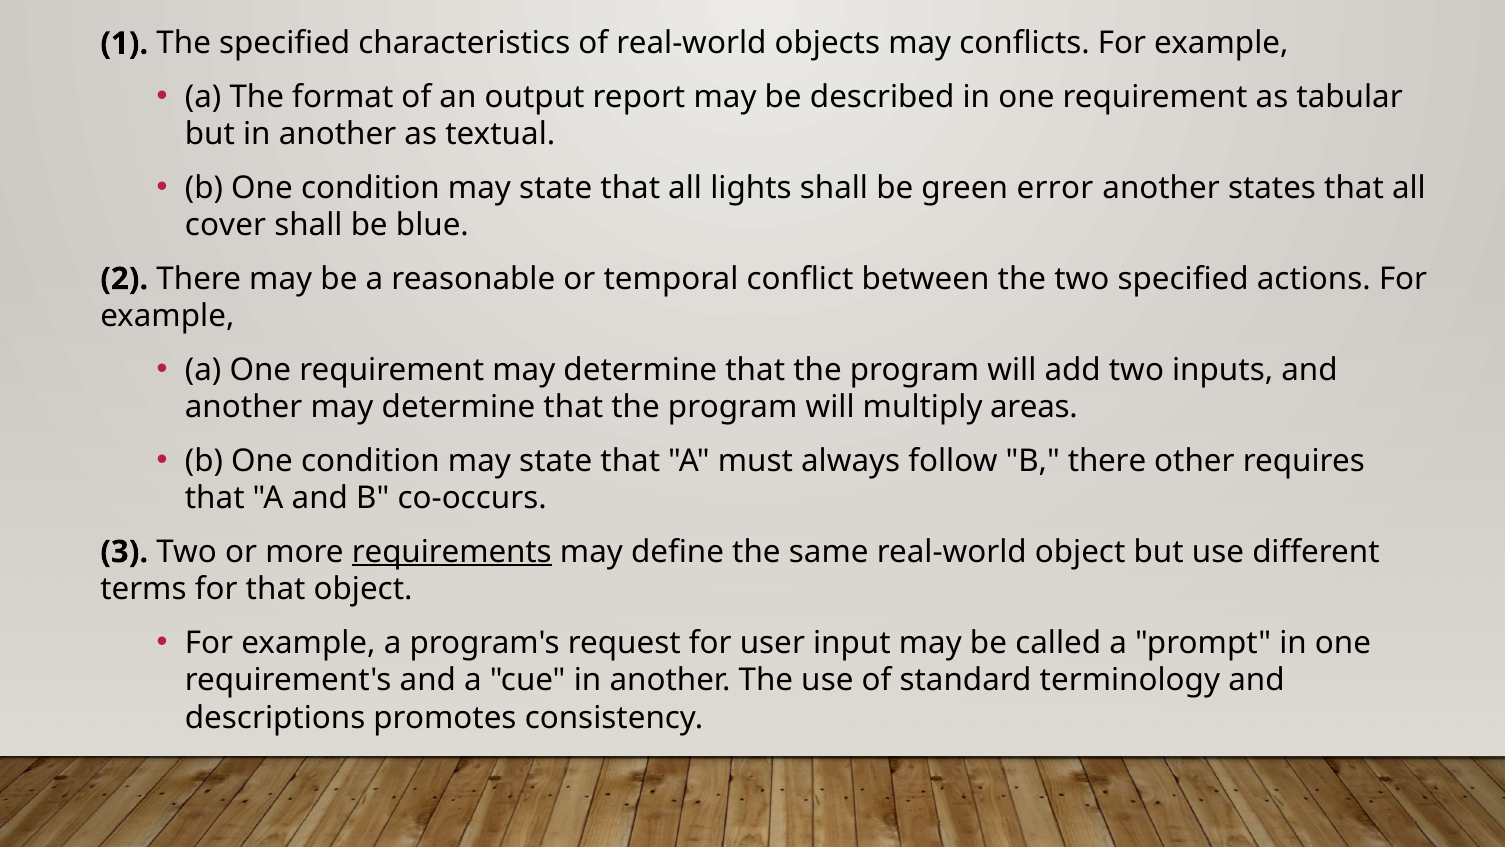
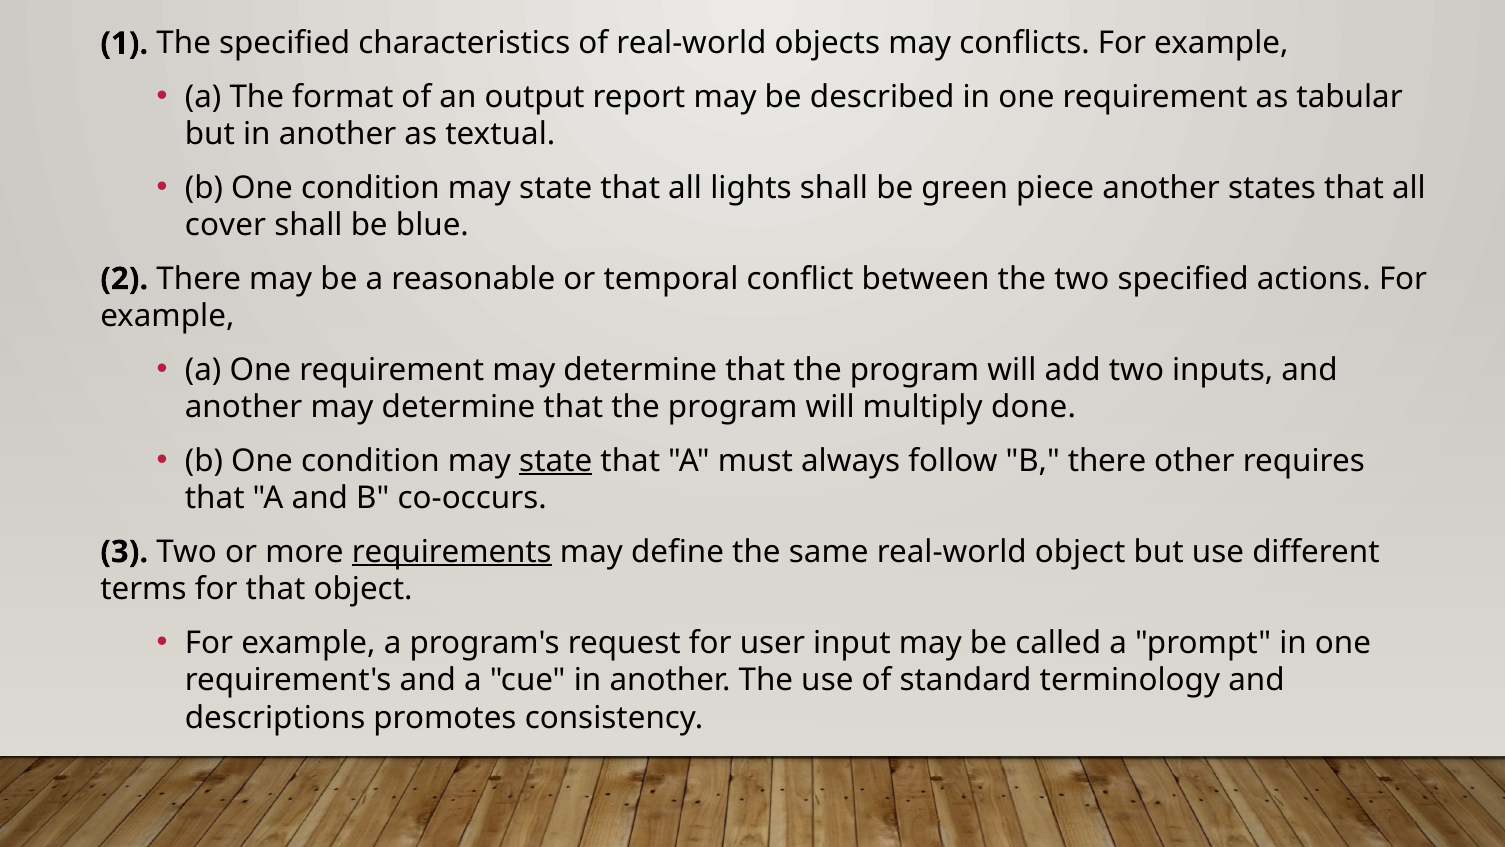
error: error -> piece
areas: areas -> done
state at (556, 461) underline: none -> present
